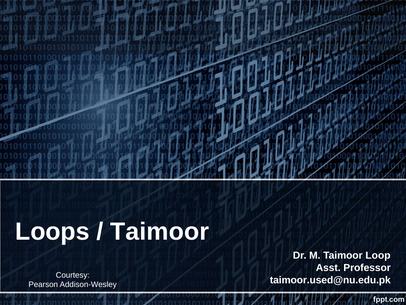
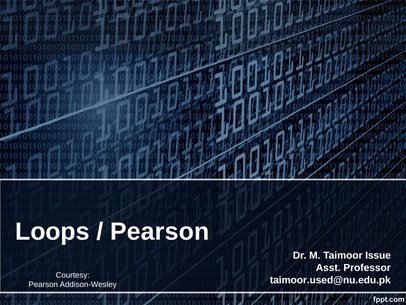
Taimoor at (160, 231): Taimoor -> Pearson
Loop: Loop -> Issue
